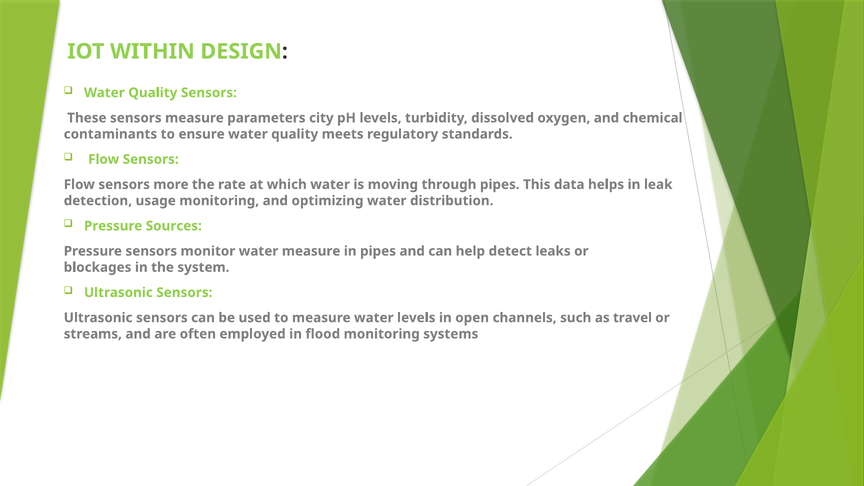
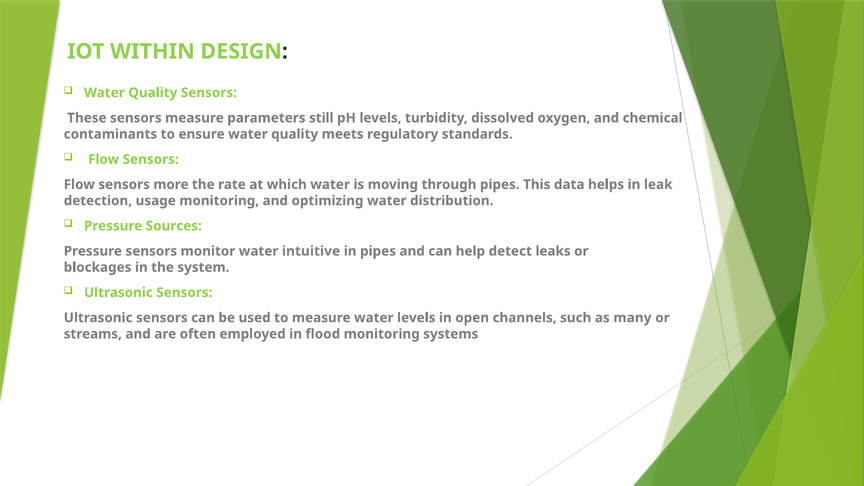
city: city -> still
water measure: measure -> intuitive
travel: travel -> many
